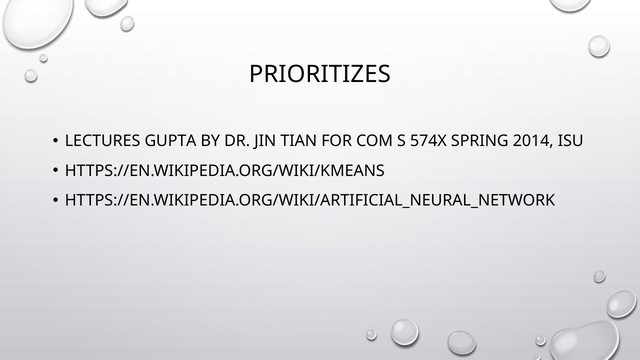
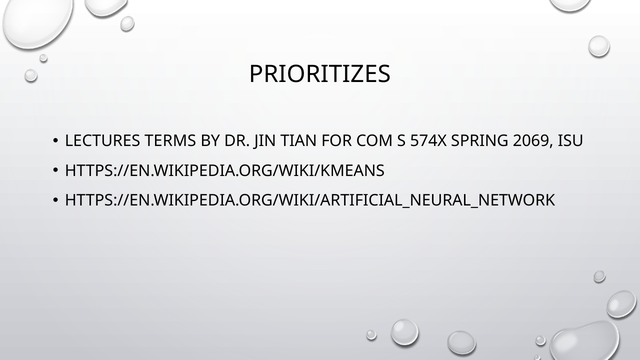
GUPTA: GUPTA -> TERMS
2014: 2014 -> 2069
